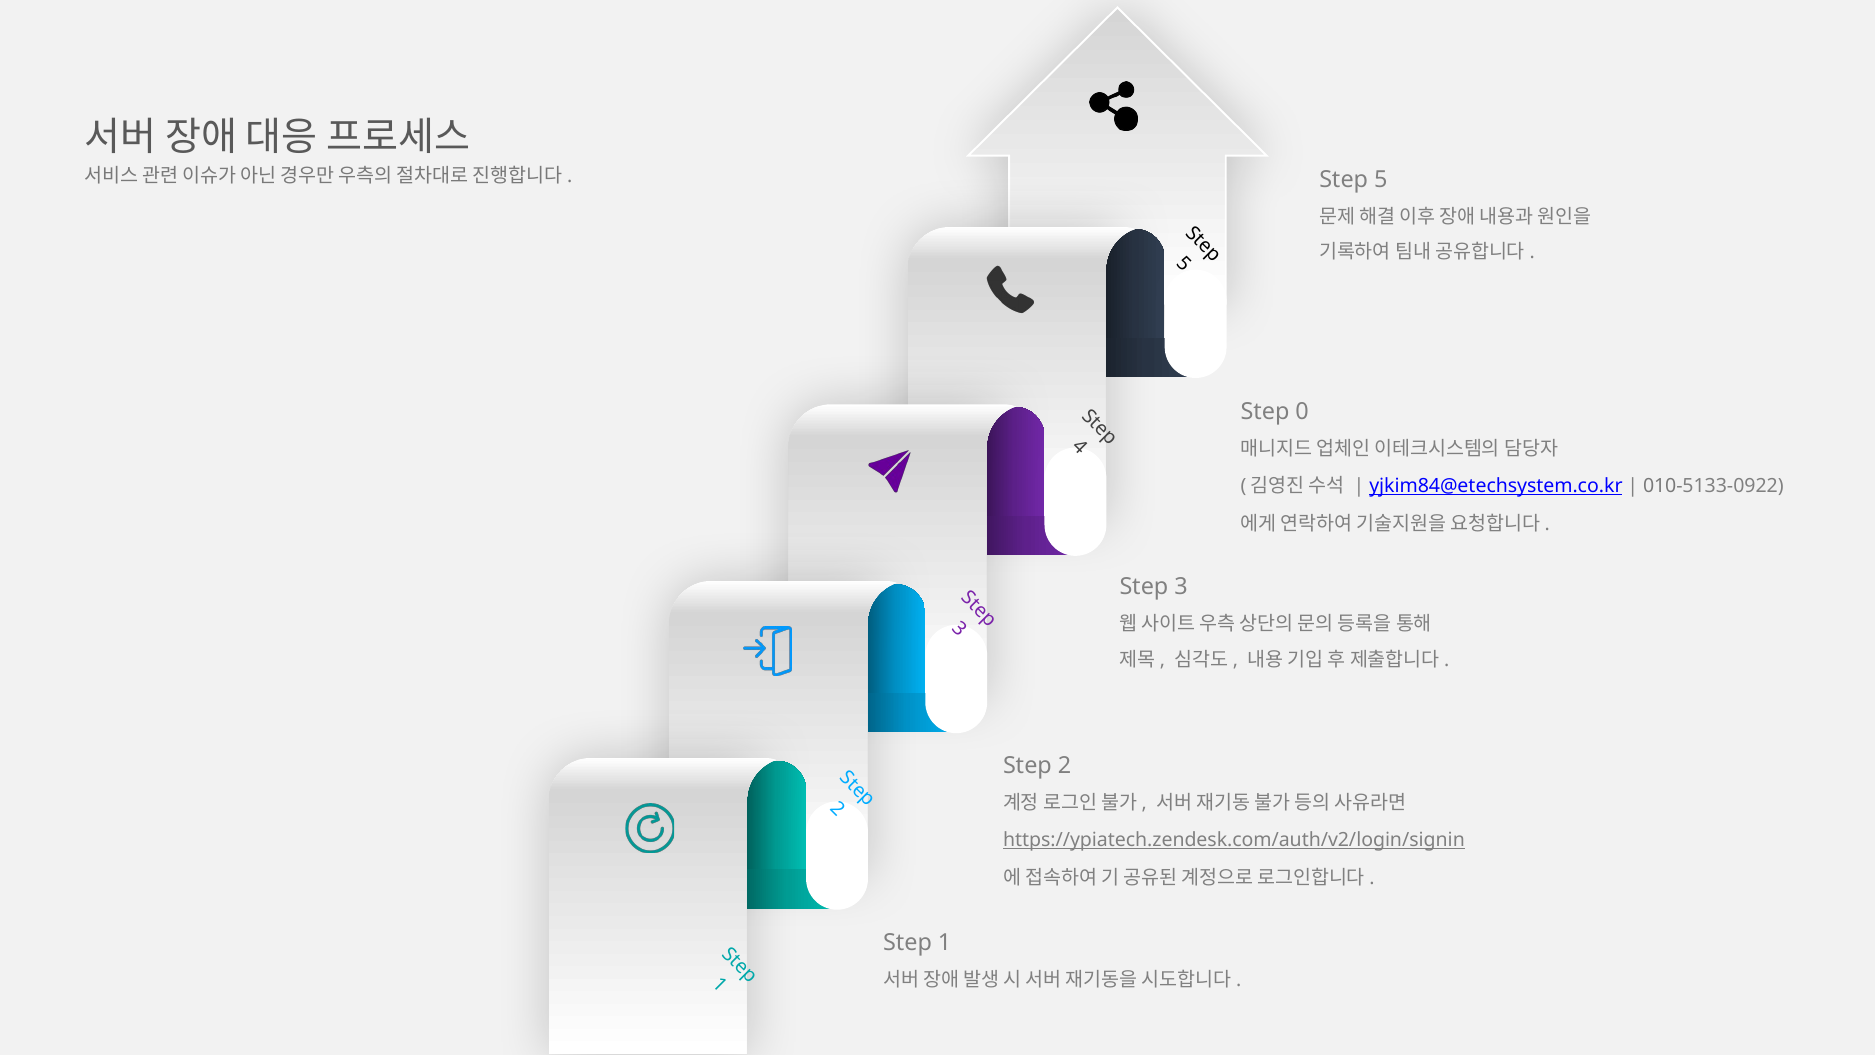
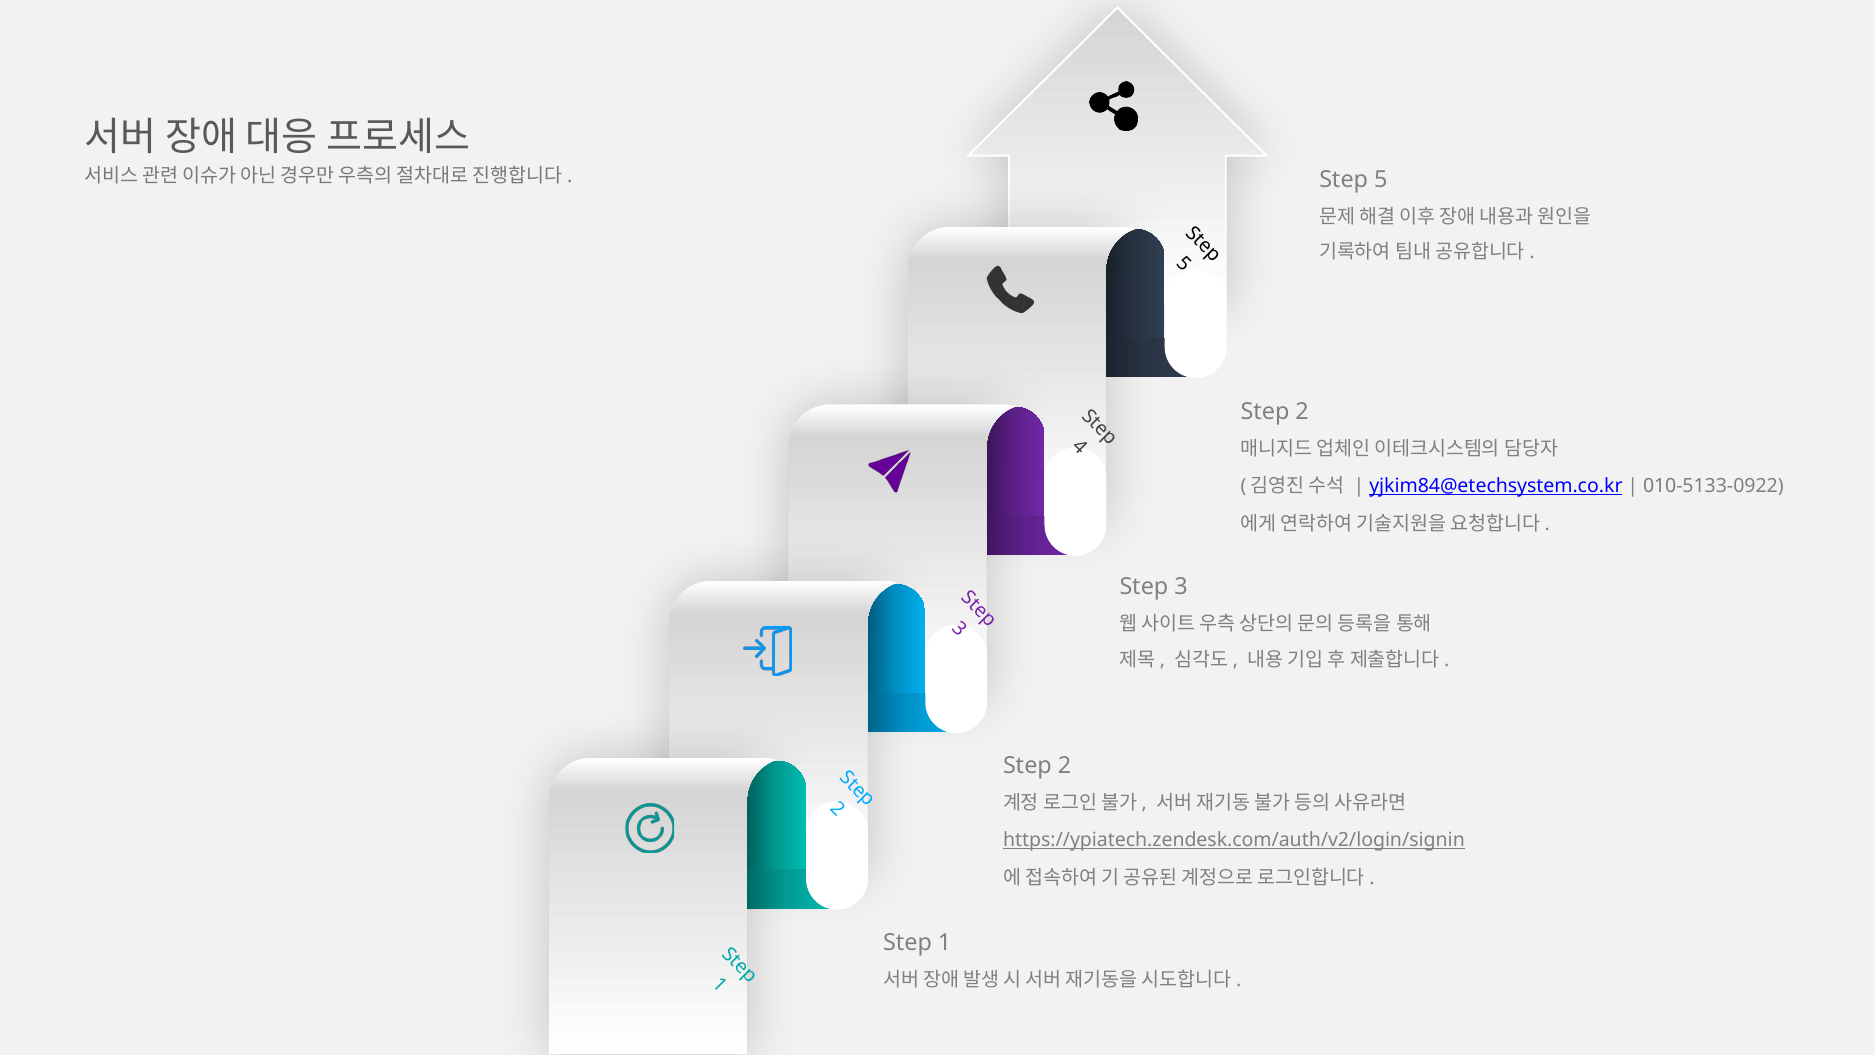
0 at (1302, 412): 0 -> 2
